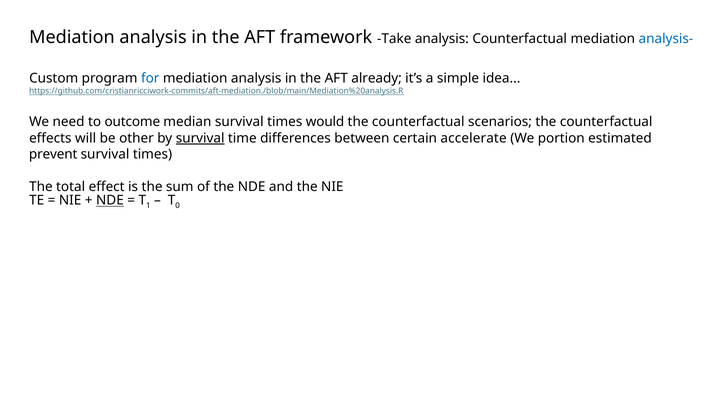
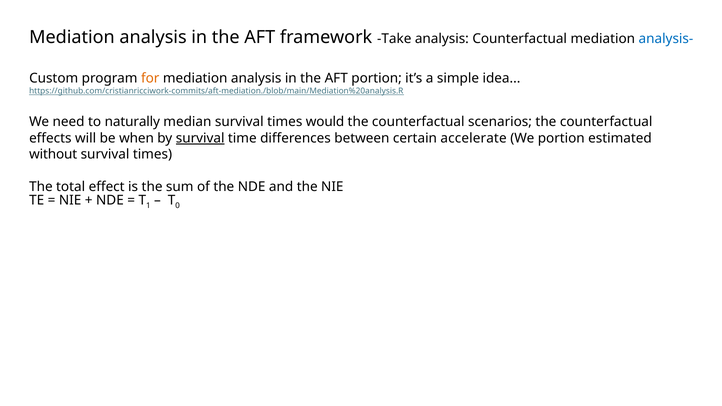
for colour: blue -> orange
AFT already: already -> portion
outcome: outcome -> naturally
other: other -> when
prevent: prevent -> without
NDE at (110, 201) underline: present -> none
